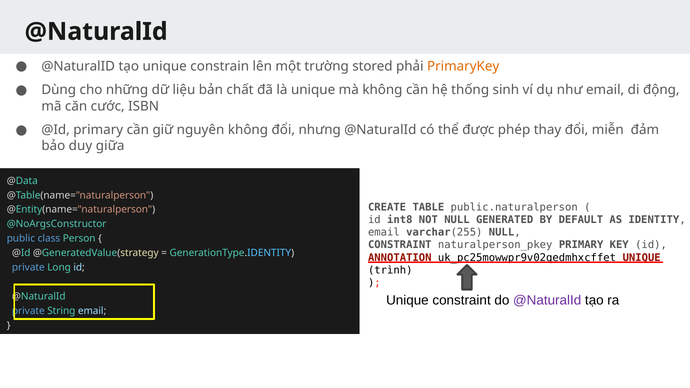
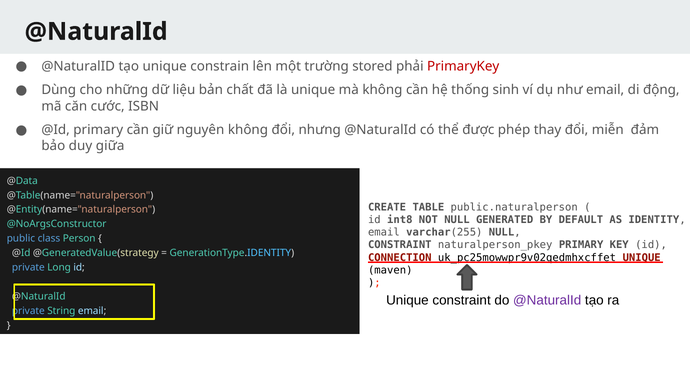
PrimaryKey colour: orange -> red
ANNOTATION: ANNOTATION -> CONNECTION
trình: trình -> maven
